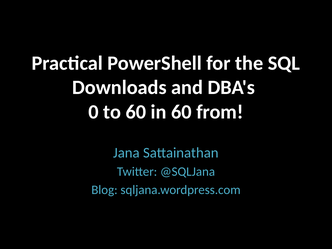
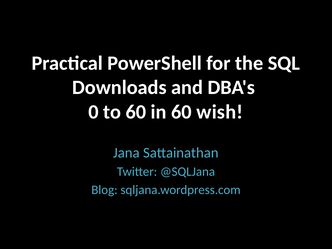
from: from -> wish
